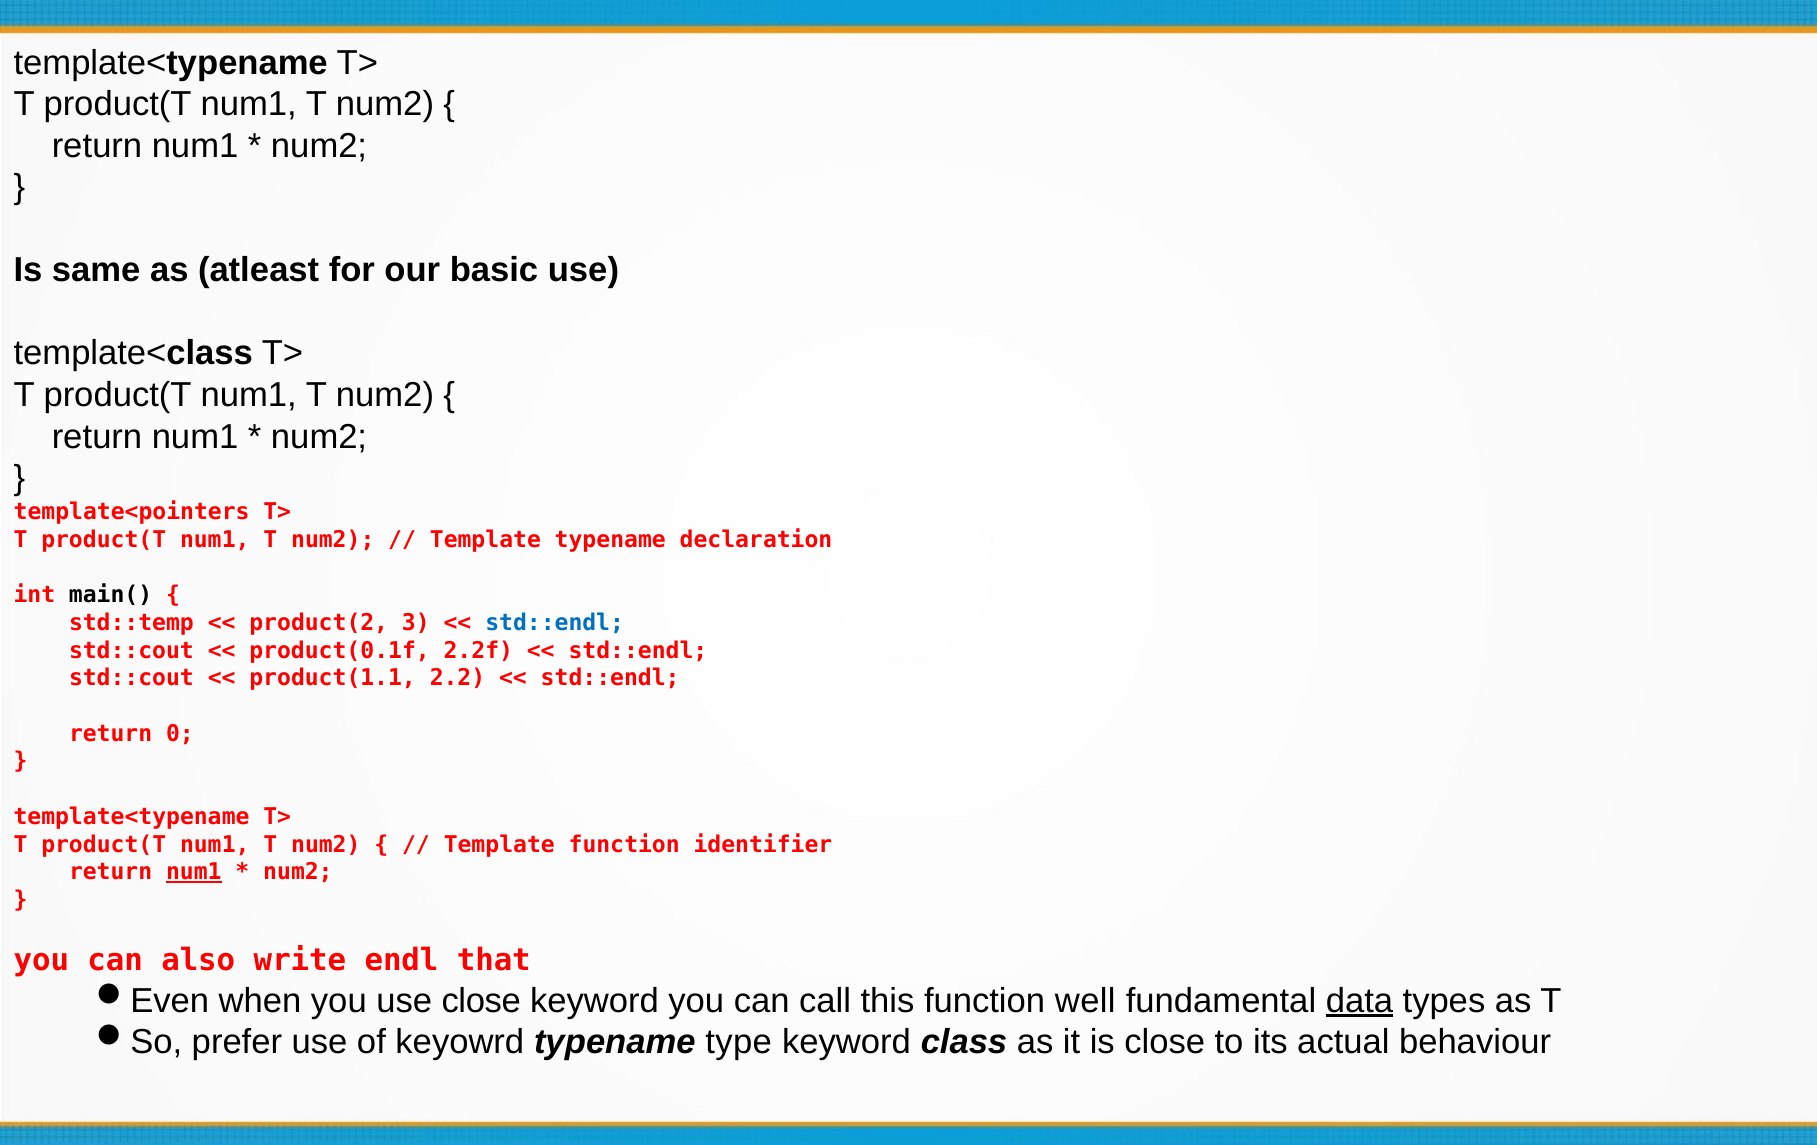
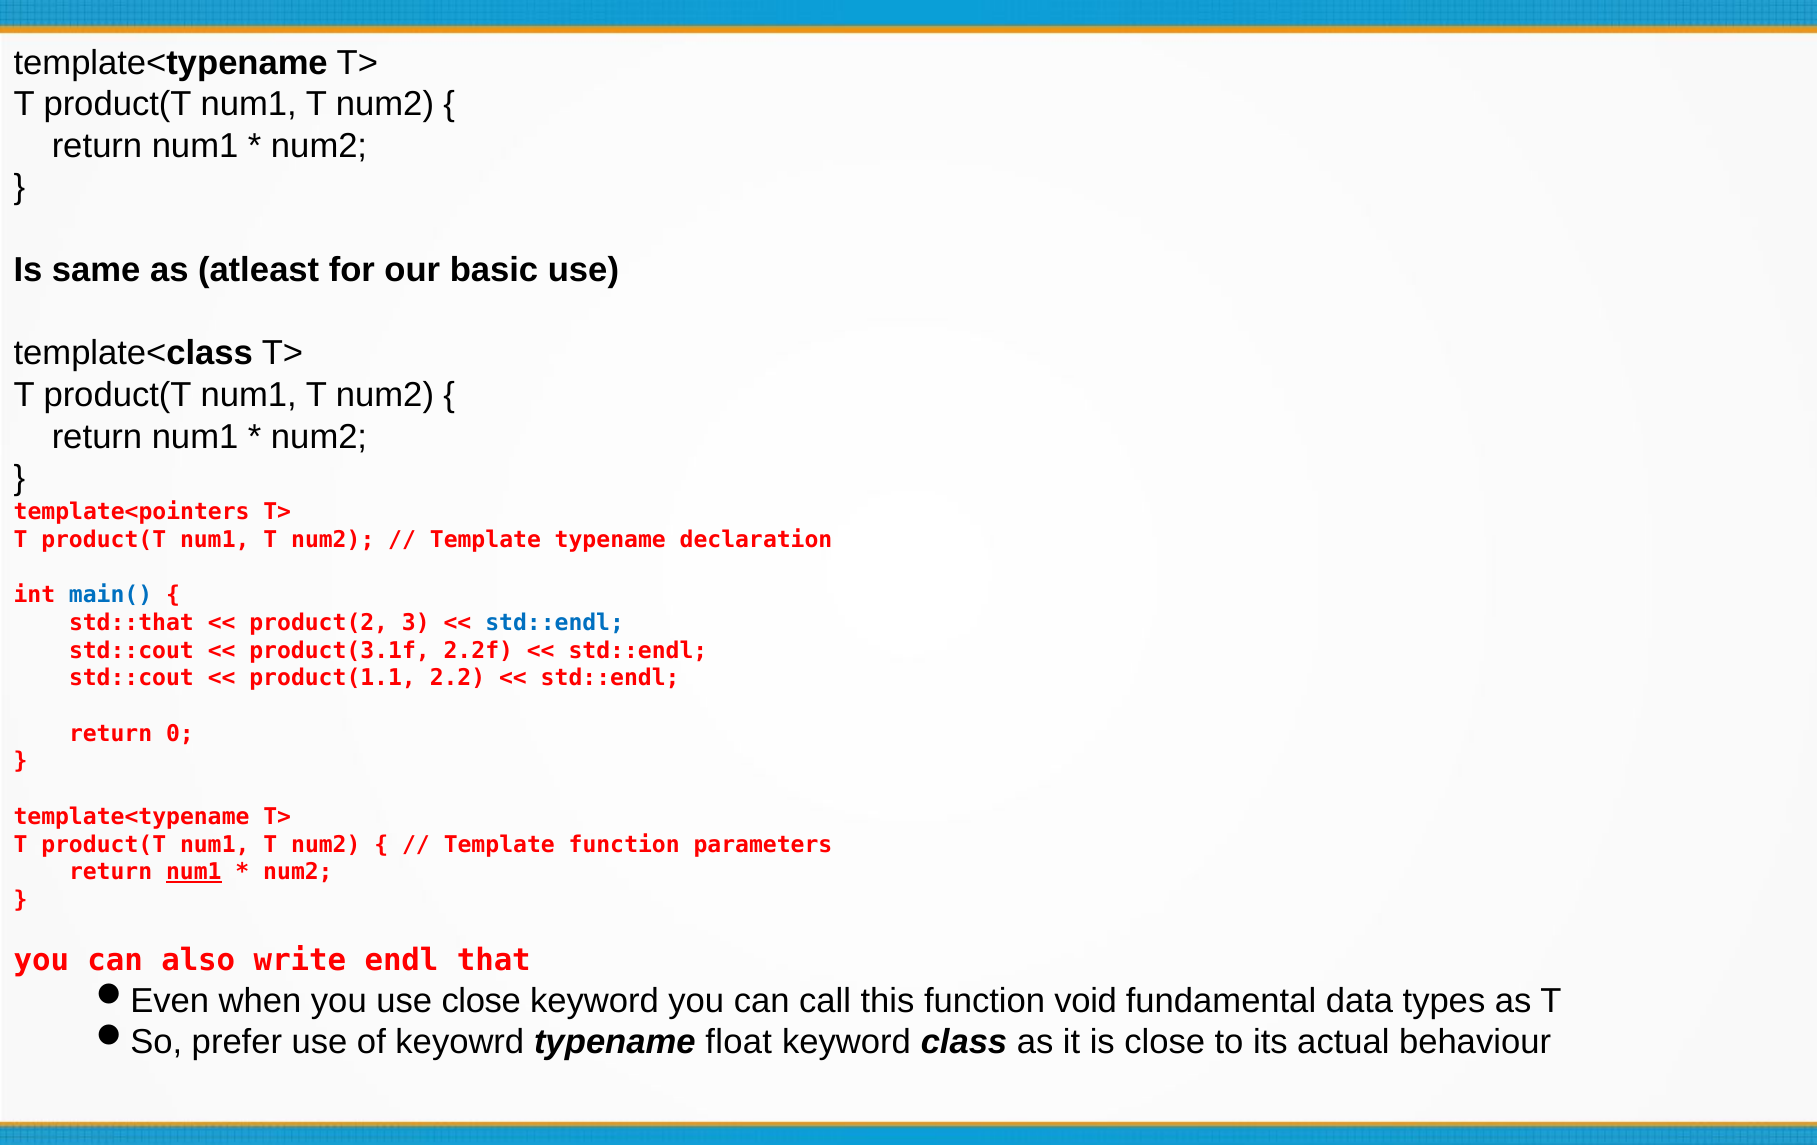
main( colour: black -> blue
std::temp: std::temp -> std::that
product(0.1f: product(0.1f -> product(3.1f
identifier: identifier -> parameters
well: well -> void
data underline: present -> none
type: type -> float
